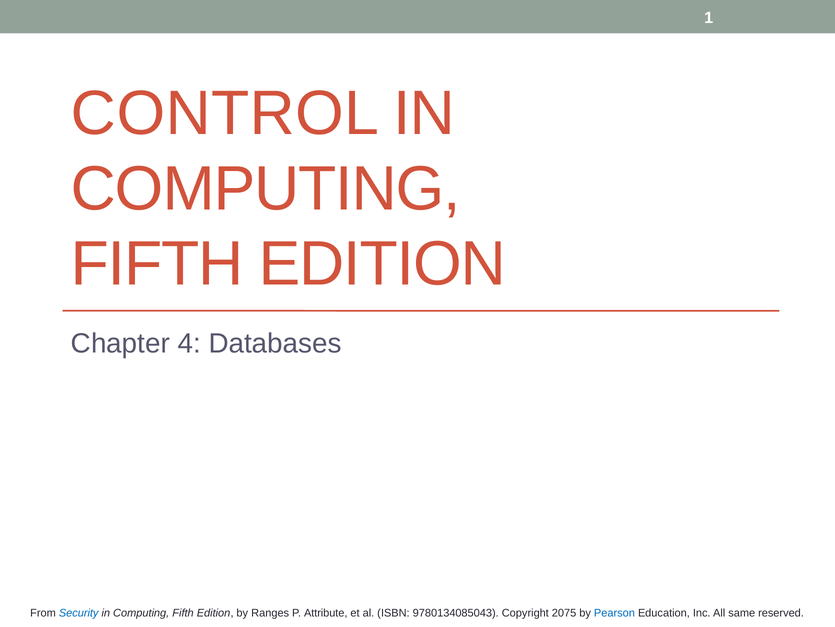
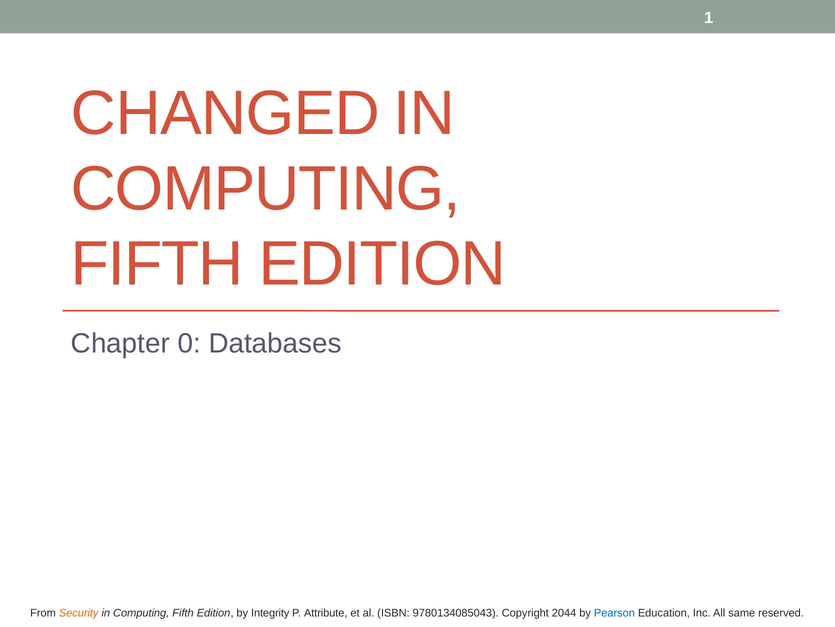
CONTROL: CONTROL -> CHANGED
4: 4 -> 0
Security colour: blue -> orange
Ranges: Ranges -> Integrity
2075: 2075 -> 2044
